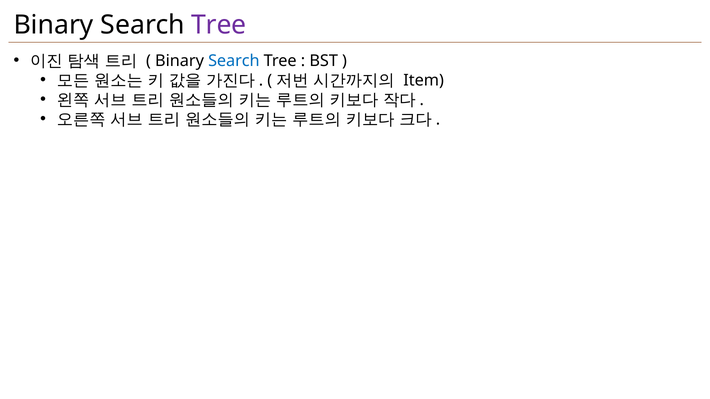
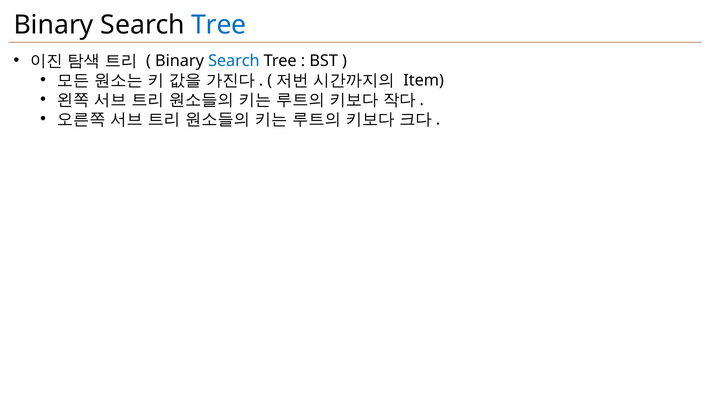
Tree at (219, 25) colour: purple -> blue
